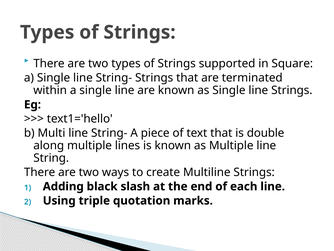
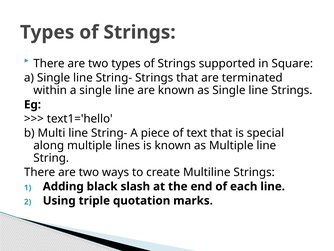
double: double -> special
